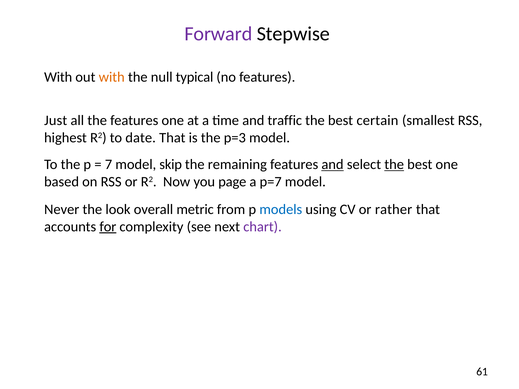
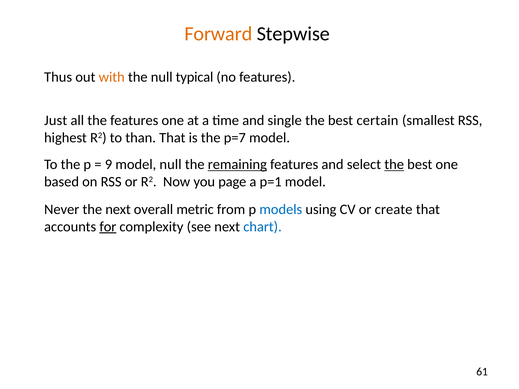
Forward colour: purple -> orange
With at (58, 77): With -> Thus
traffic: traffic -> single
date: date -> than
p=3: p=3 -> p=7
7: 7 -> 9
model skip: skip -> null
remaining underline: none -> present
and at (333, 165) underline: present -> none
p=7: p=7 -> p=1
the look: look -> next
rather: rather -> create
chart colour: purple -> blue
